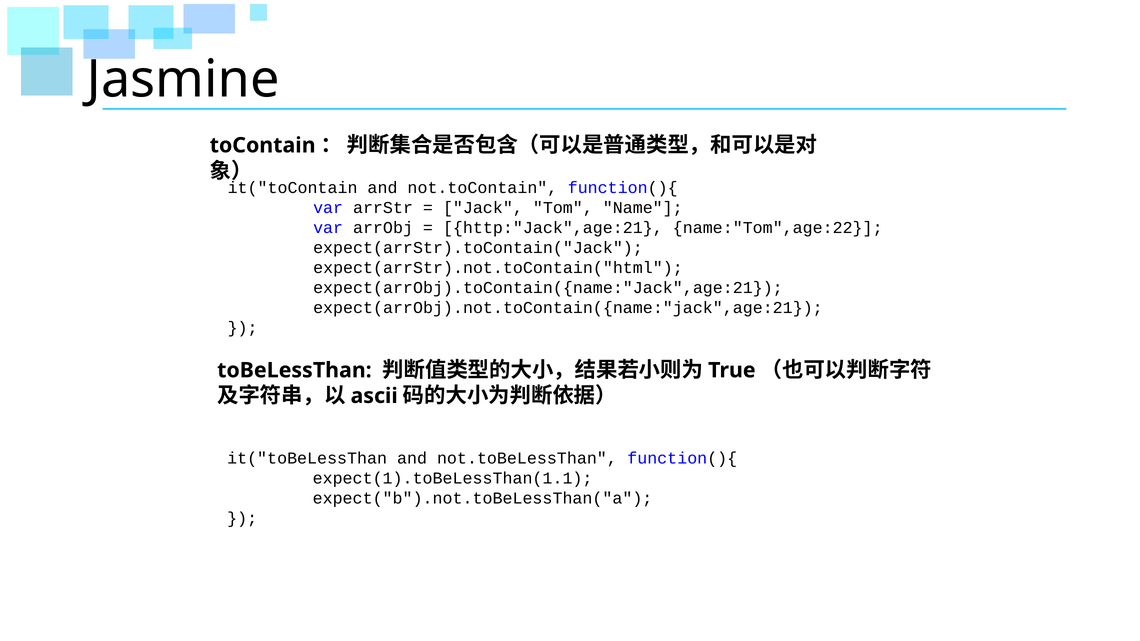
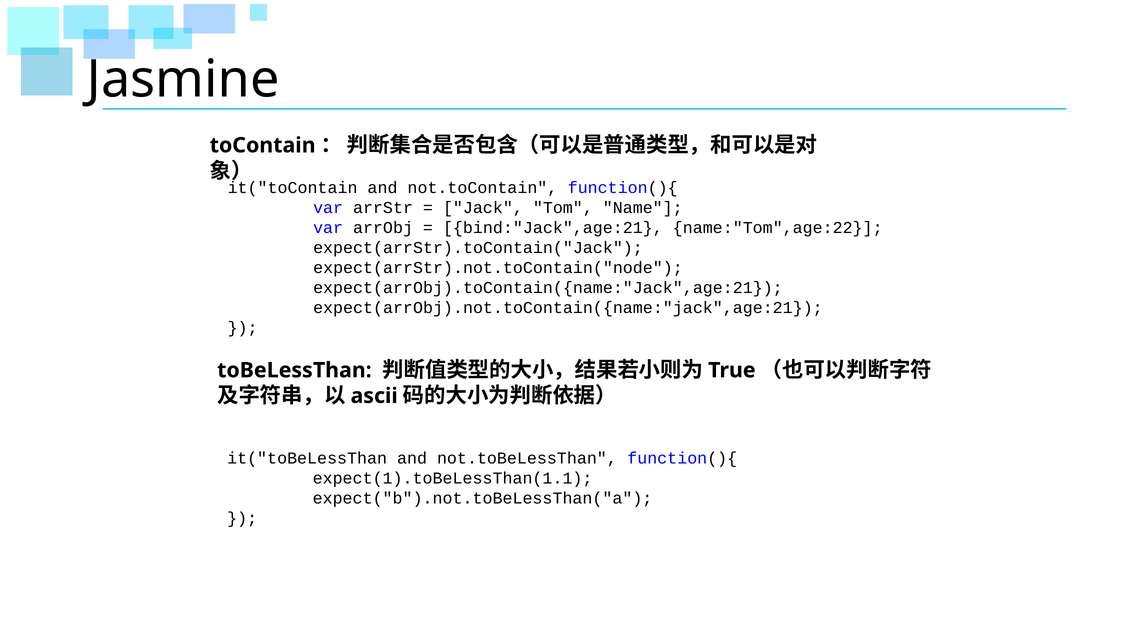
http:"Jack",age:21: http:"Jack",age:21 -> bind:"Jack",age:21
expect(arrStr).not.toContain("html: expect(arrStr).not.toContain("html -> expect(arrStr).not.toContain("node
